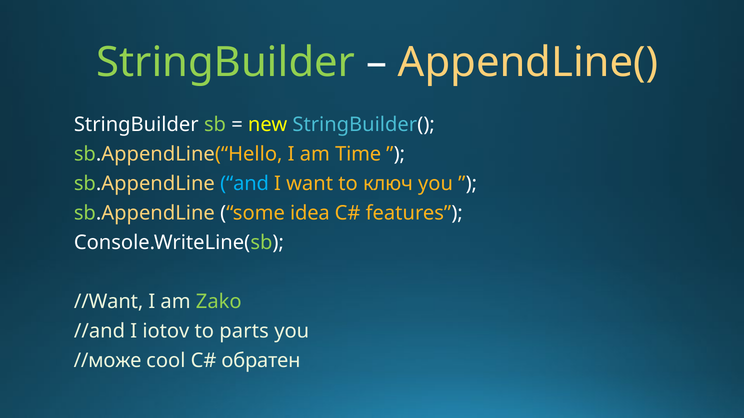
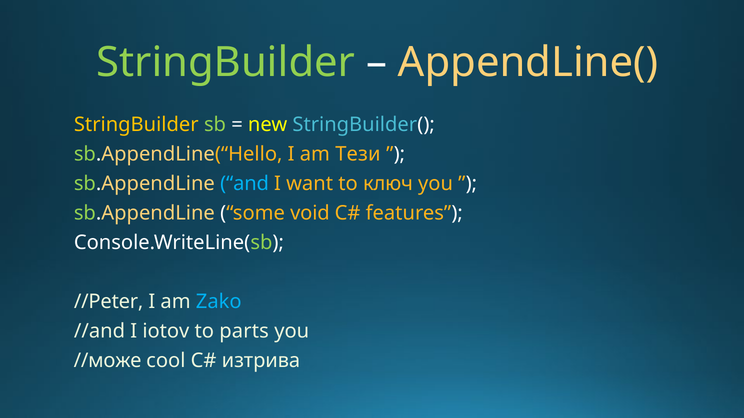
StringBuilder at (136, 125) colour: white -> yellow
Time: Time -> Тези
idea: idea -> void
//Want: //Want -> //Peter
Zako colour: light green -> light blue
обратен: обратен -> изтрива
